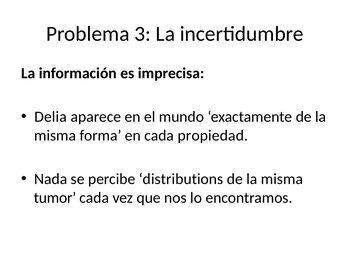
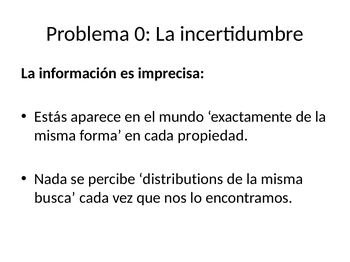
3: 3 -> 0
Delia: Delia -> Estás
tumor: tumor -> busca
